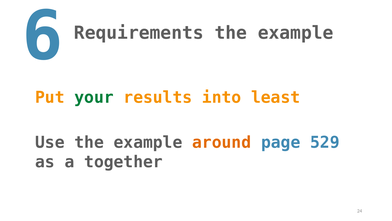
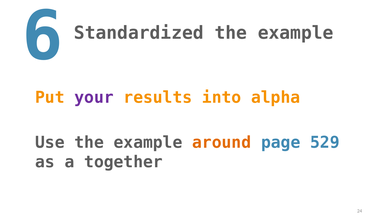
Requirements: Requirements -> Standardized
your colour: green -> purple
least: least -> alpha
